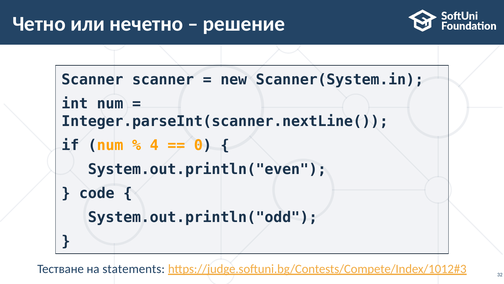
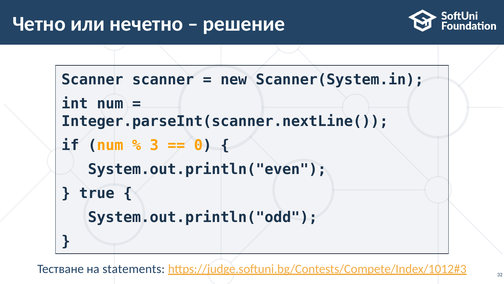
4: 4 -> 3
code: code -> true
